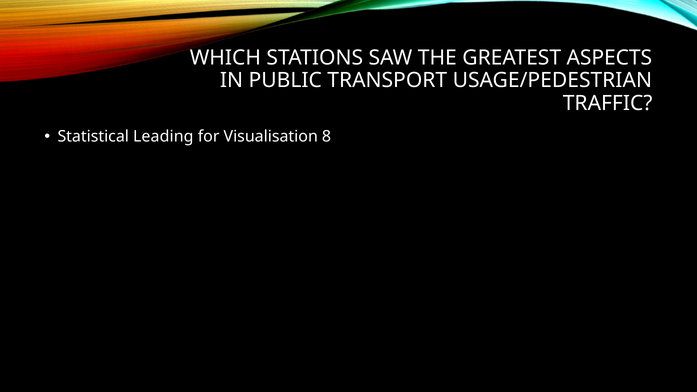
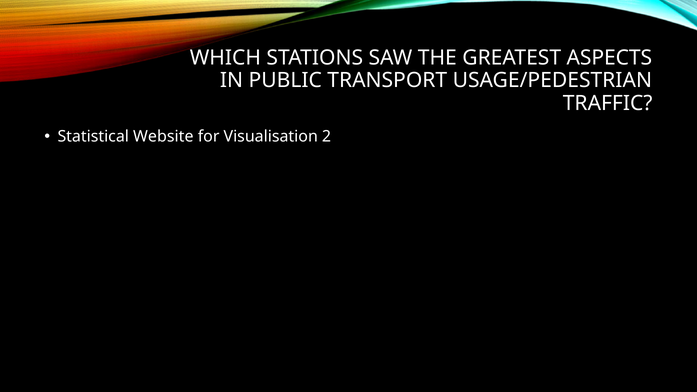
Leading: Leading -> Website
8: 8 -> 2
